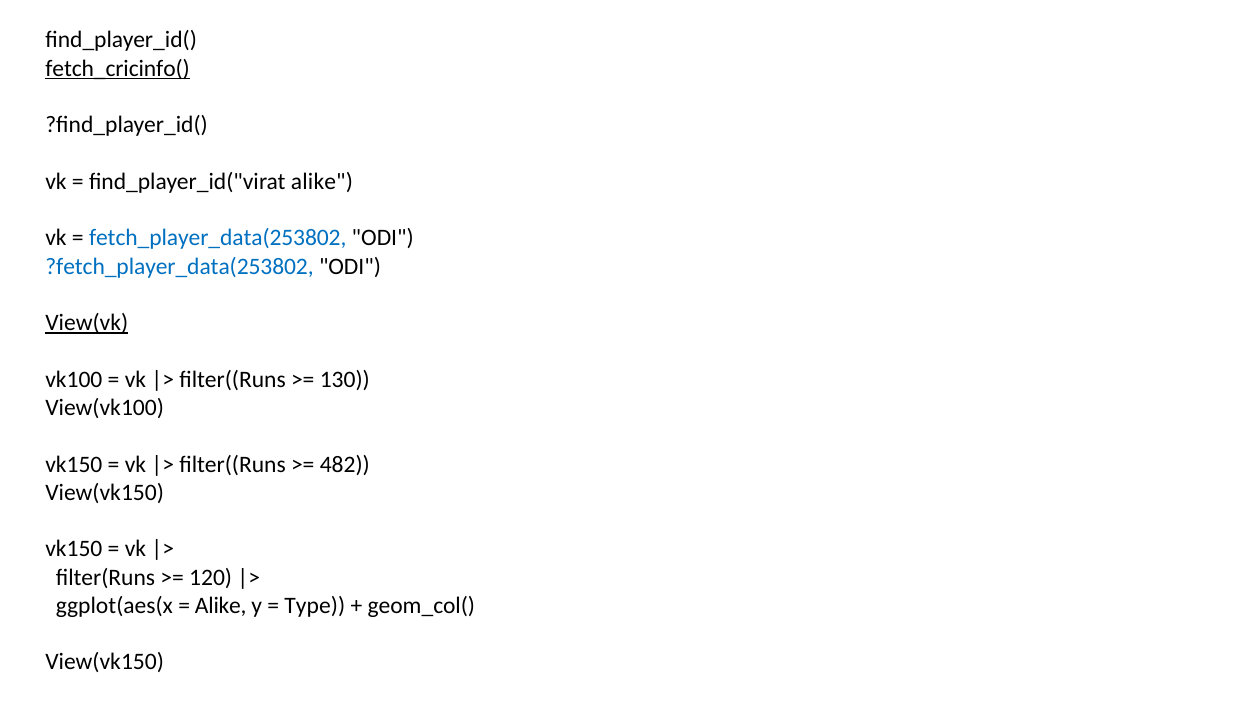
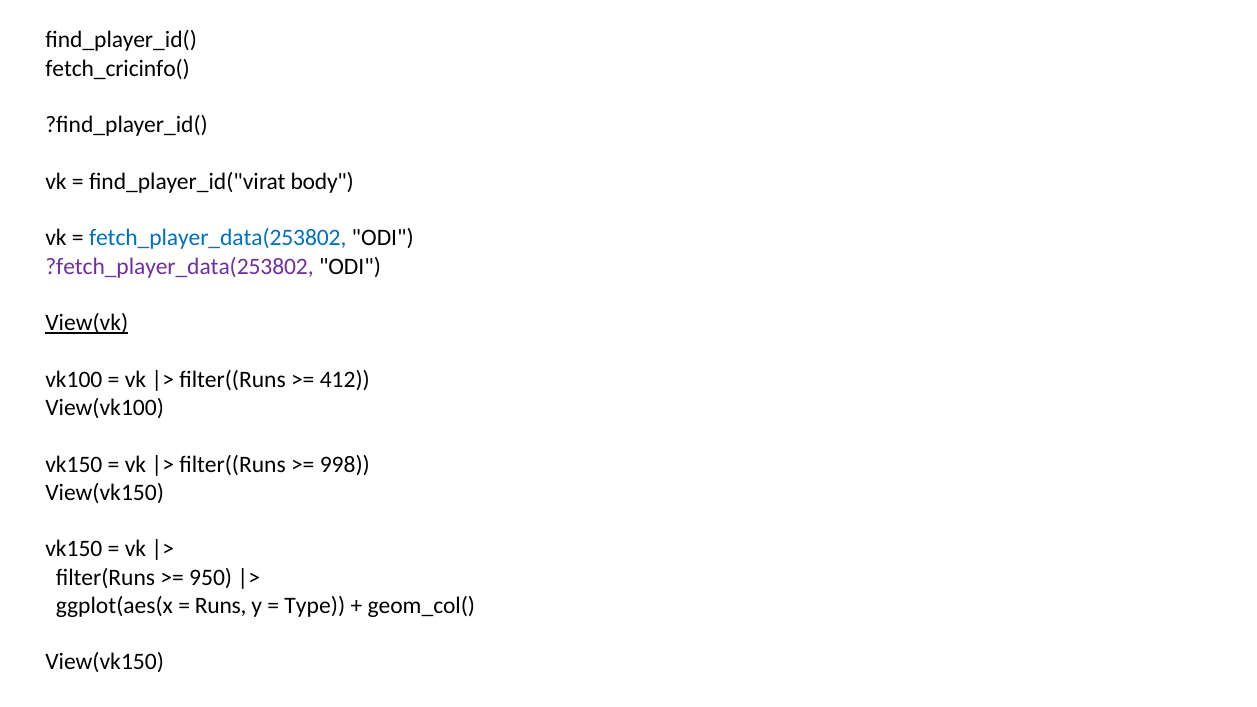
fetch_cricinfo( underline: present -> none
find_player_id("virat alike: alike -> body
?fetch_player_data(253802 colour: blue -> purple
130: 130 -> 412
482: 482 -> 998
120: 120 -> 950
Alike at (221, 606): Alike -> Runs
